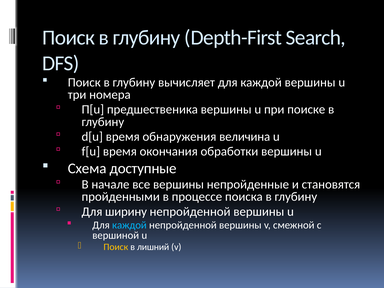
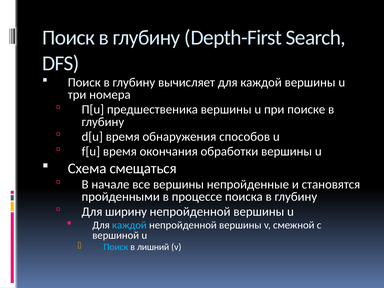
величина: величина -> способов
доступные: доступные -> смещаться
Поиск at (116, 247) colour: yellow -> light blue
